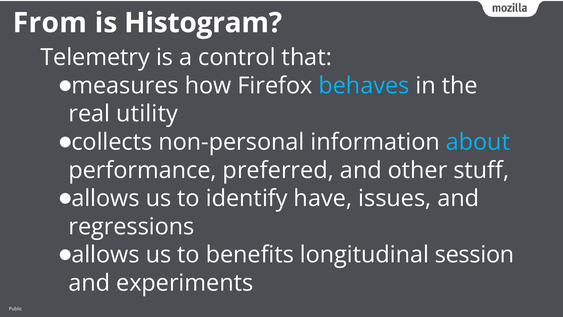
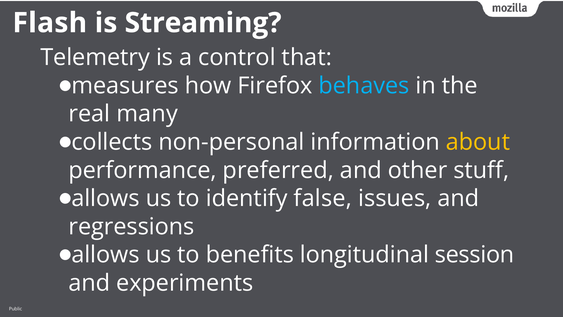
From: From -> Flash
Histogram: Histogram -> Streaming
utility: utility -> many
about colour: light blue -> yellow
have: have -> false
